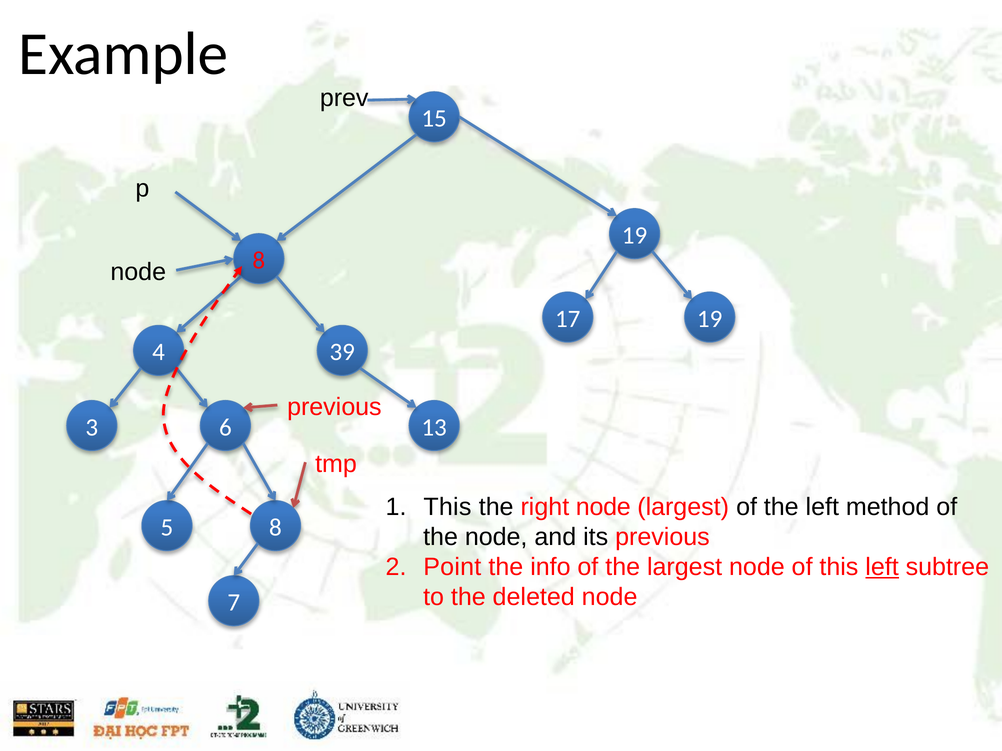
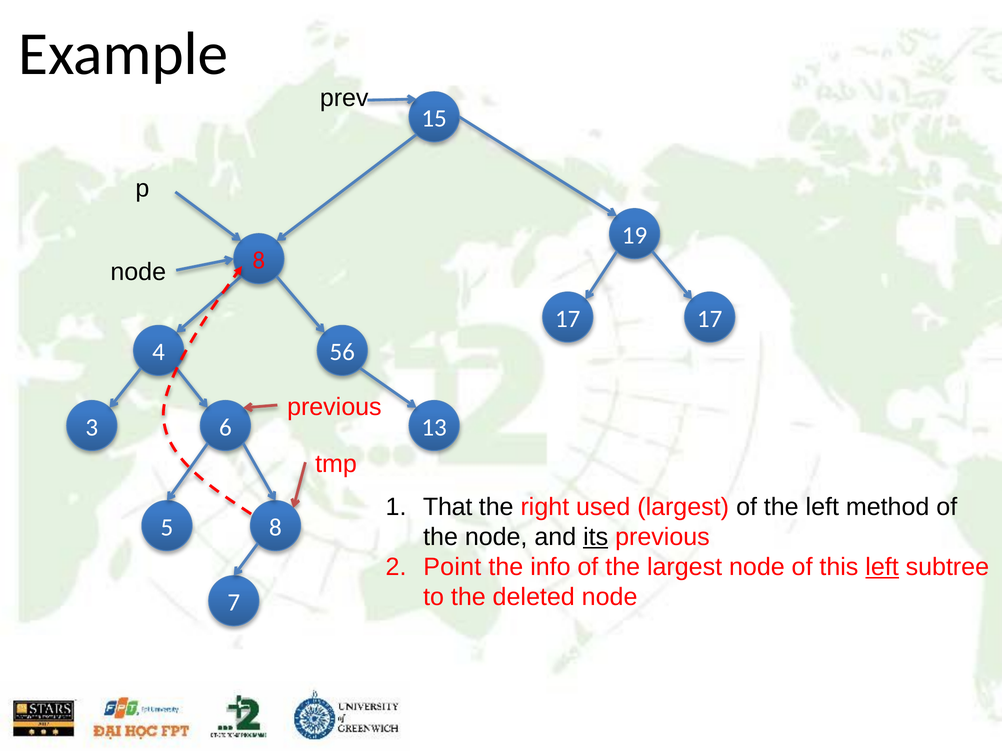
17 19: 19 -> 17
39: 39 -> 56
This at (447, 507): This -> That
right node: node -> used
its underline: none -> present
